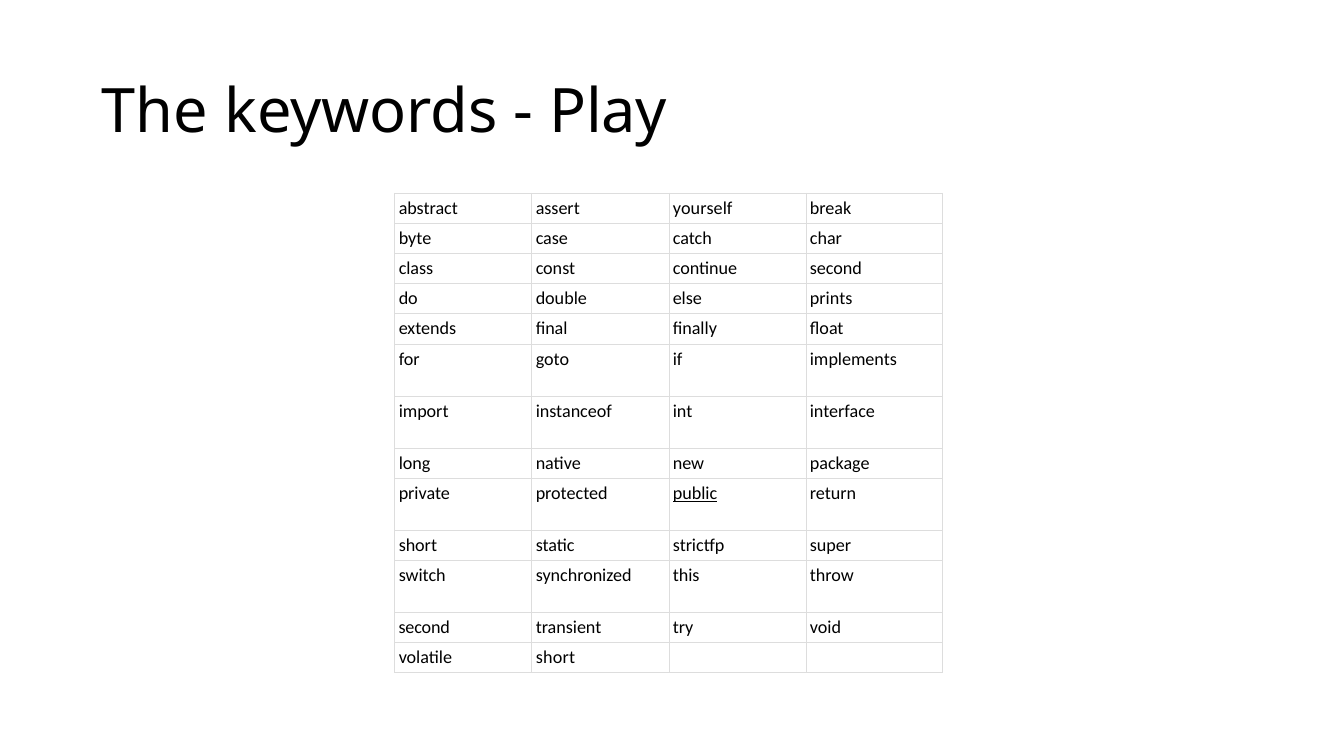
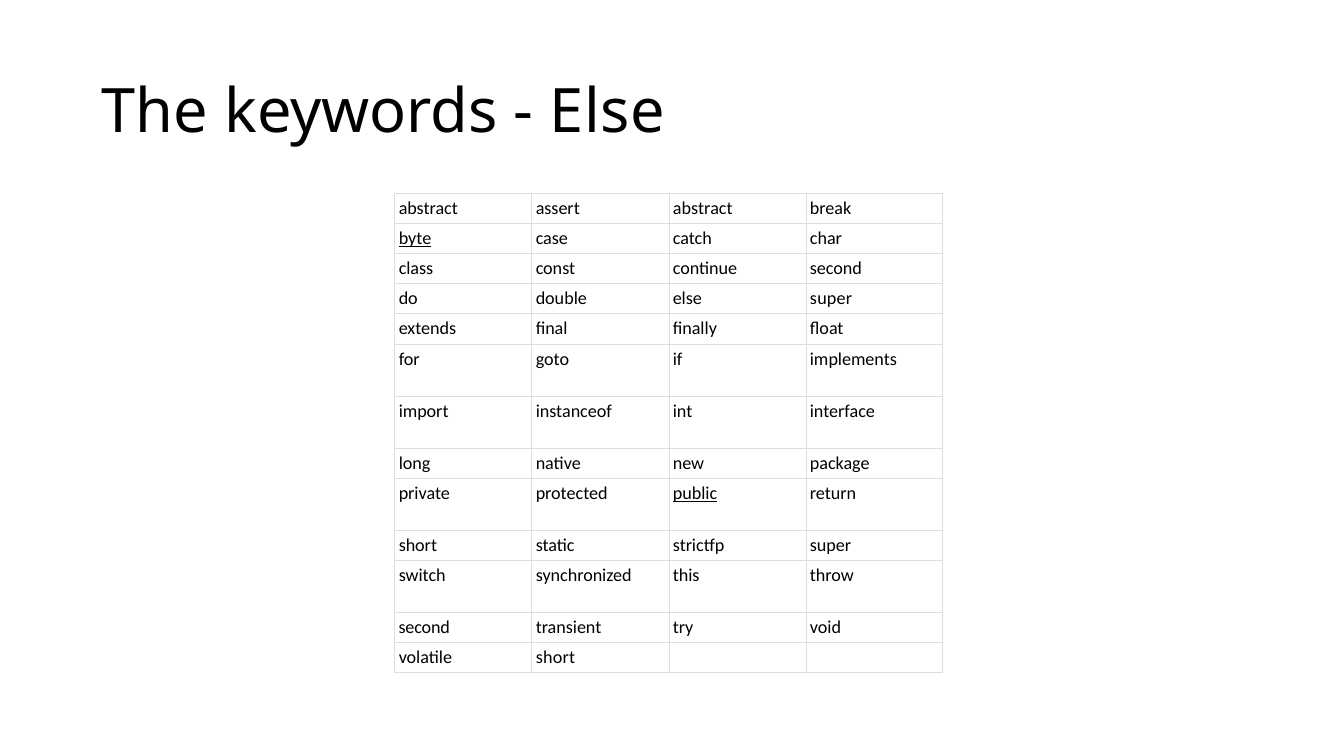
Play at (608, 112): Play -> Else
assert yourself: yourself -> abstract
byte underline: none -> present
else prints: prints -> super
